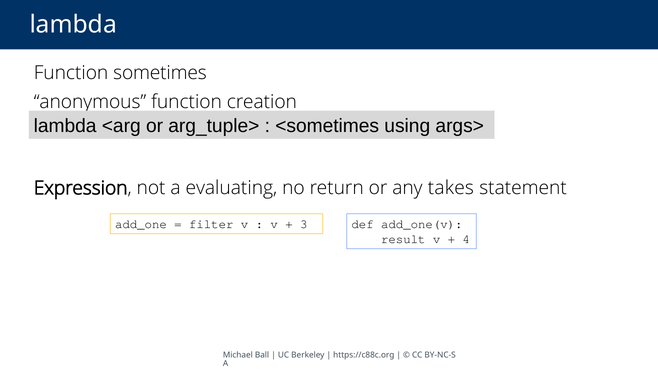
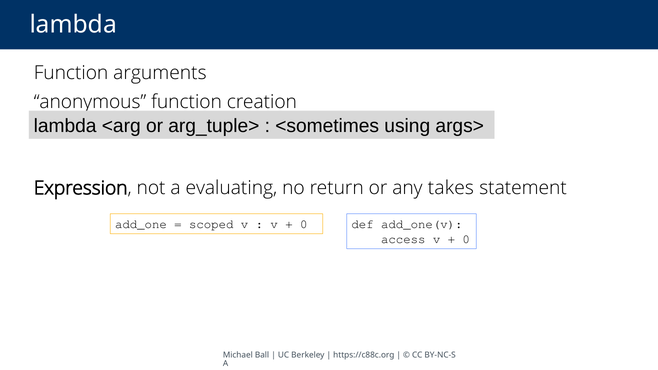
sometimes: sometimes -> arguments
filter: filter -> scoped
3 at (304, 224): 3 -> 0
result: result -> access
4 at (466, 239): 4 -> 0
